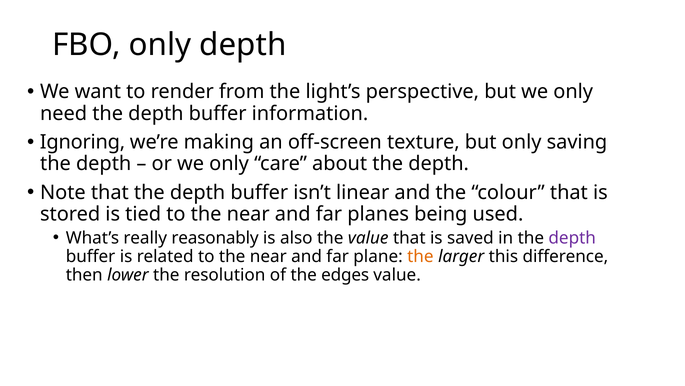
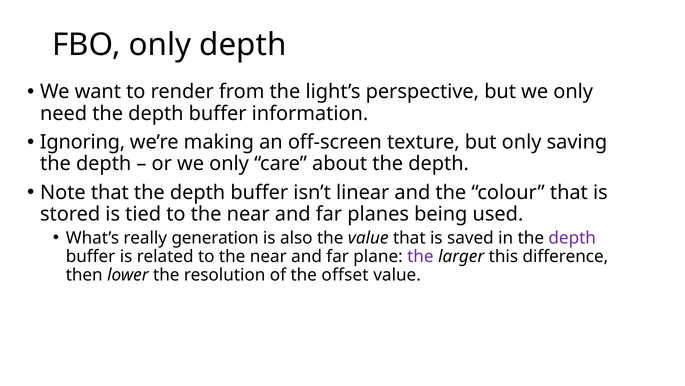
reasonably: reasonably -> generation
the at (420, 256) colour: orange -> purple
edges: edges -> offset
